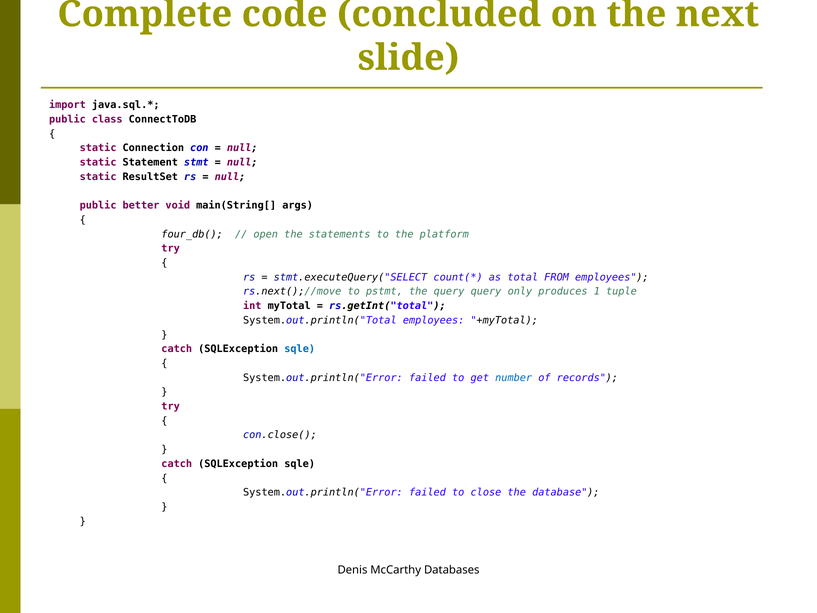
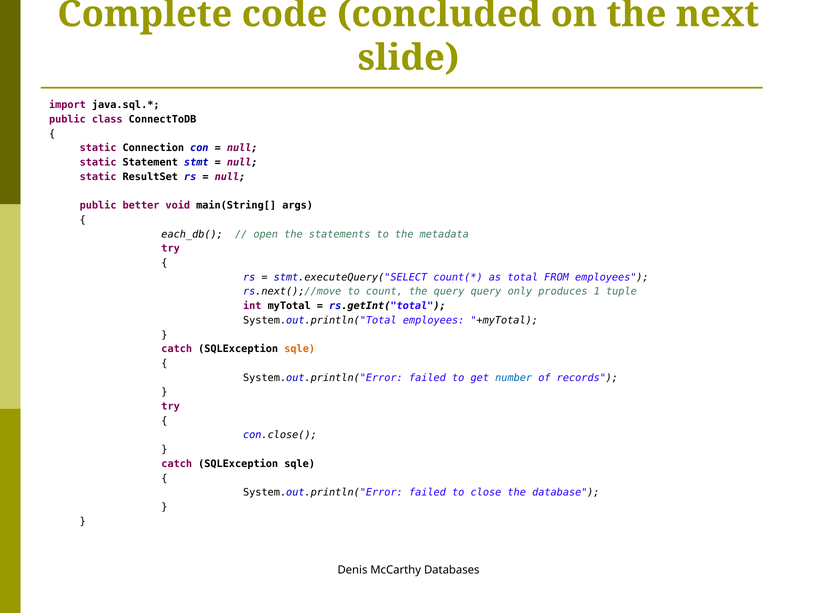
four_db(: four_db( -> each_db(
platform: platform -> metadata
pstmt: pstmt -> count
sqle at (300, 349) colour: blue -> orange
